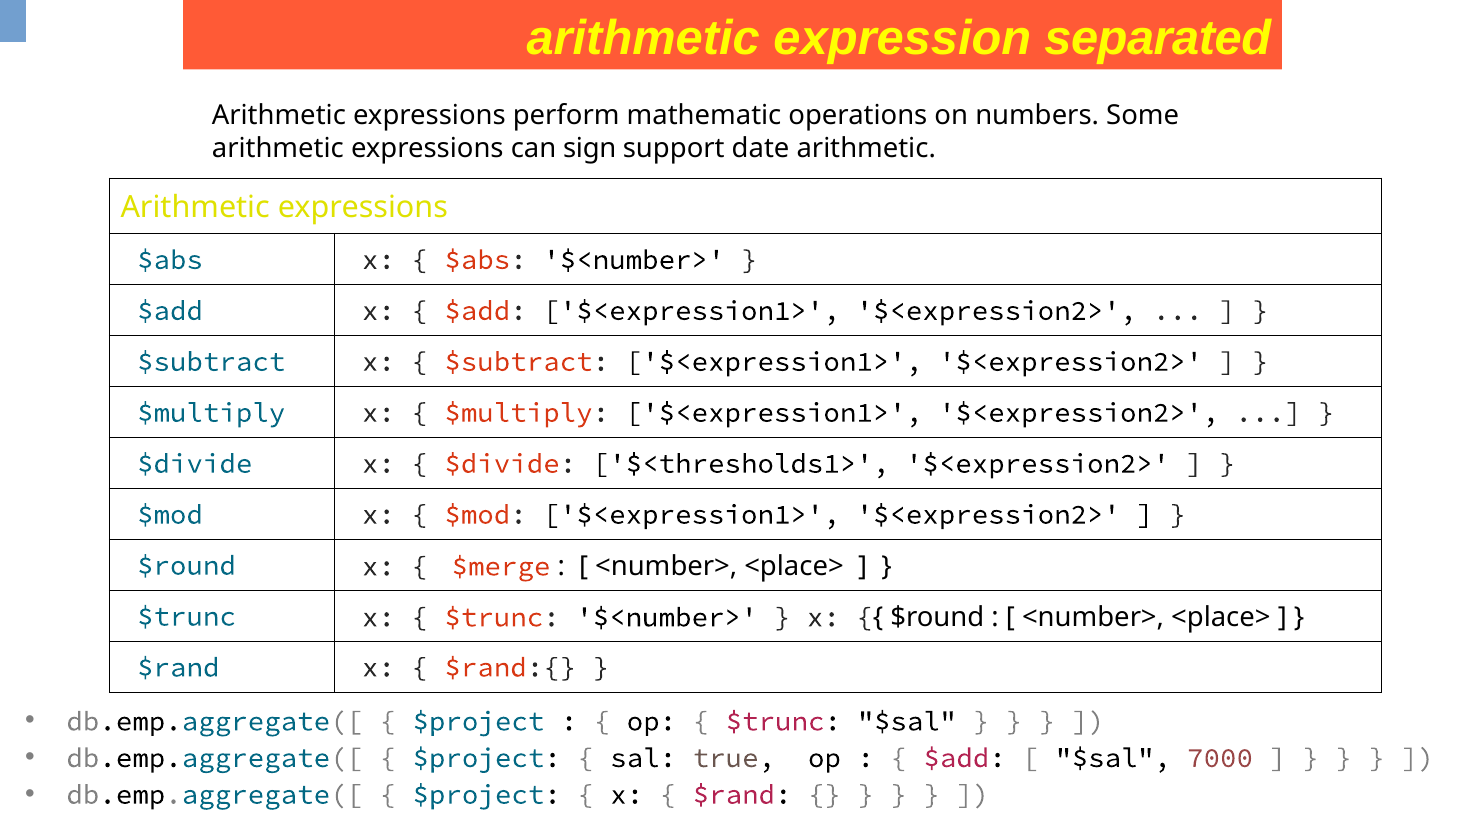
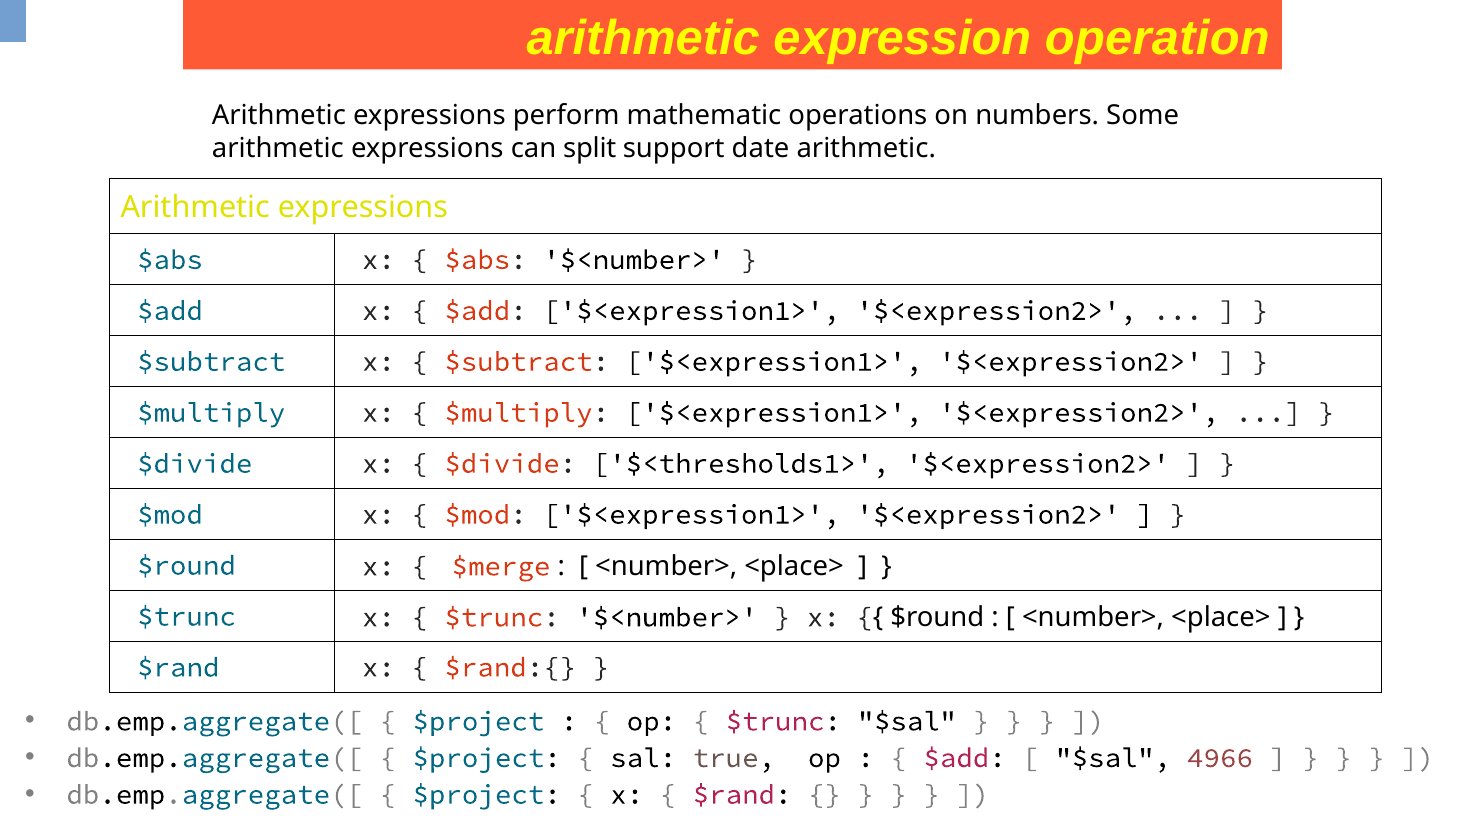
separated: separated -> operation
sign: sign -> split
7000: 7000 -> 4966
